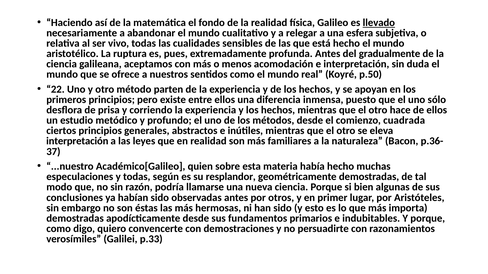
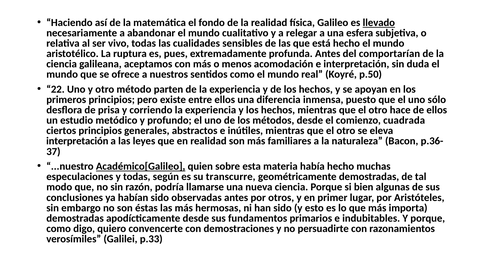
gradualmente: gradualmente -> comportarían
Académico[Galileo underline: none -> present
resplandor: resplandor -> transcurre
